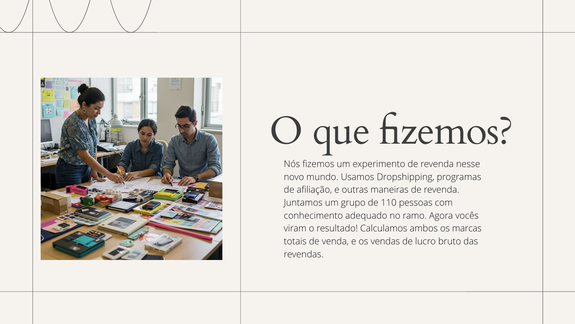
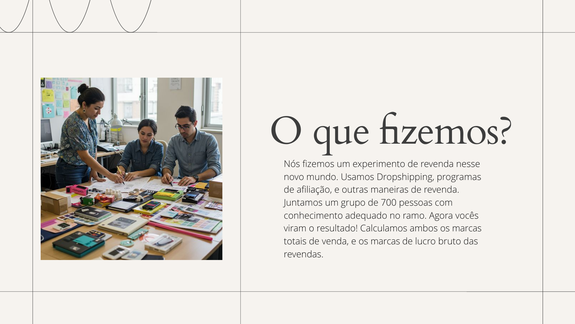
110: 110 -> 700
e os vendas: vendas -> marcas
